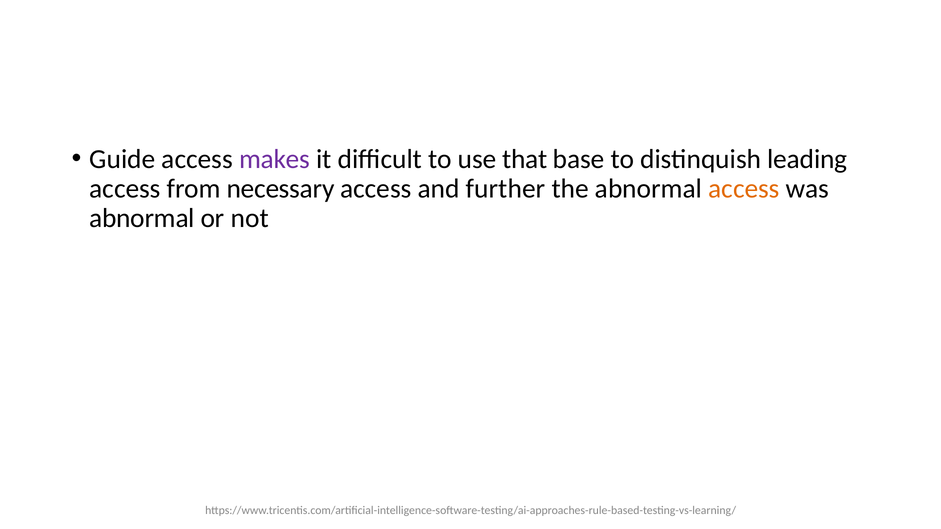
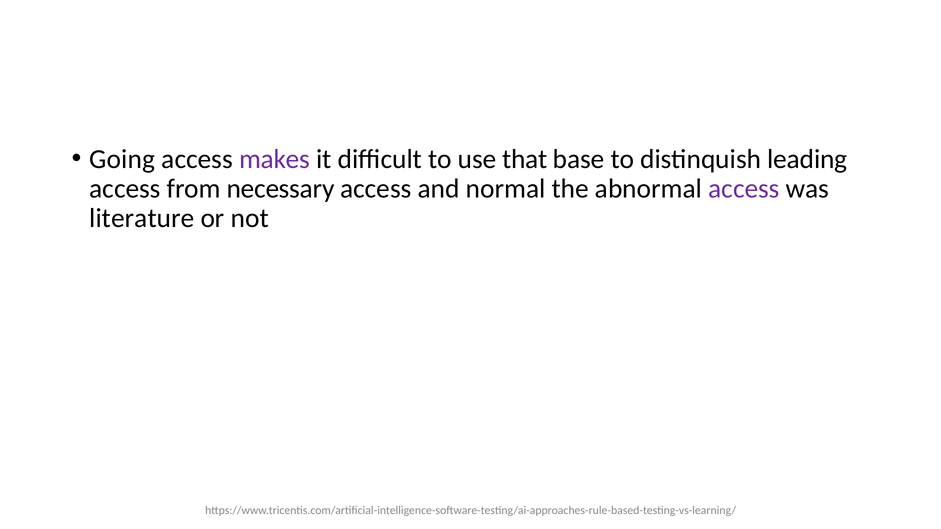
Guide: Guide -> Going
further: further -> normal
access at (744, 189) colour: orange -> purple
abnormal at (142, 218): abnormal -> literature
